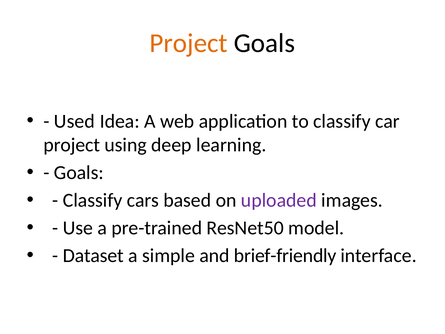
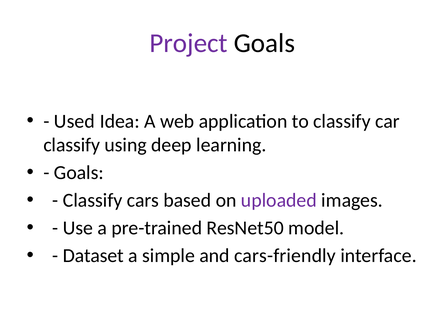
Project at (189, 43) colour: orange -> purple
project at (72, 145): project -> classify
brief-friendly: brief-friendly -> cars-friendly
